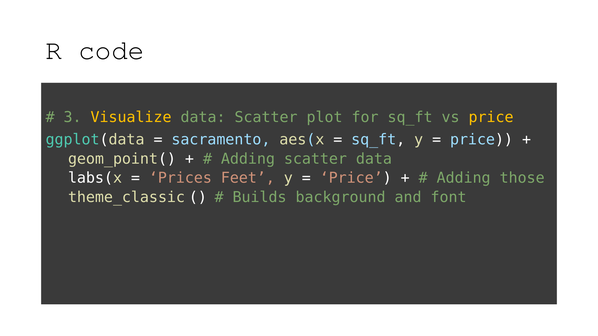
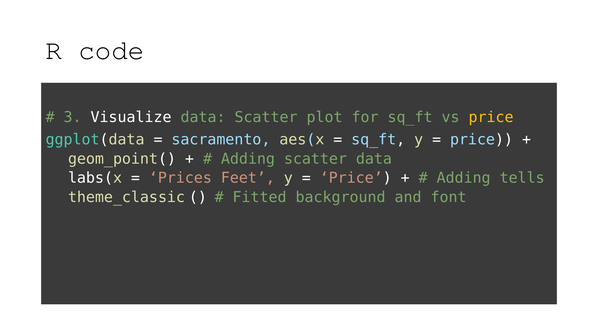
Visualize colour: yellow -> white
those: those -> tells
Builds: Builds -> Fitted
